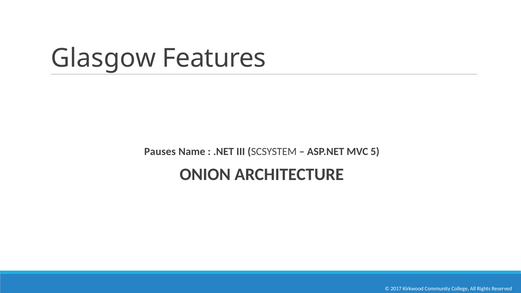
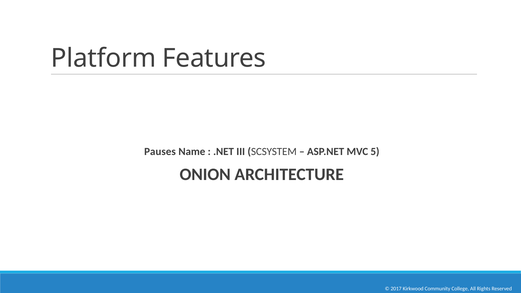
Glasgow: Glasgow -> Platform
